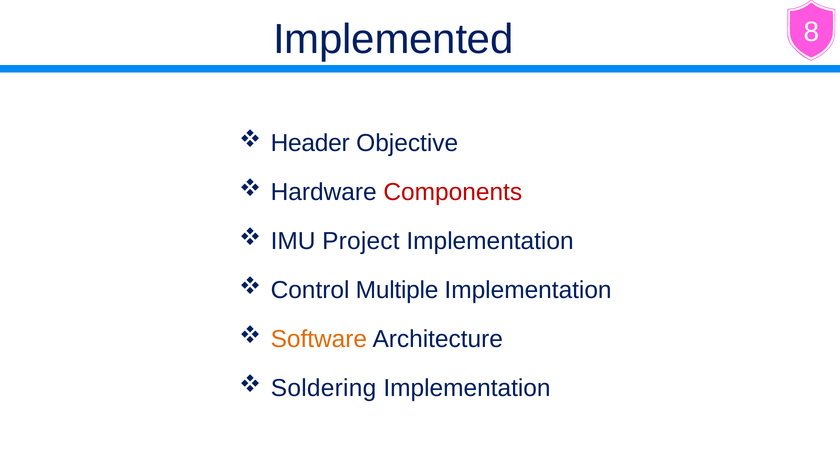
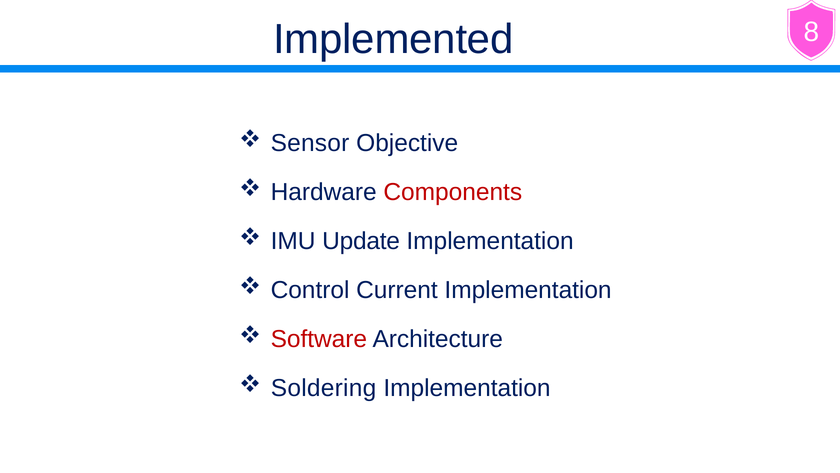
Header: Header -> Sensor
Project: Project -> Update
Multiple: Multiple -> Current
Software colour: orange -> red
